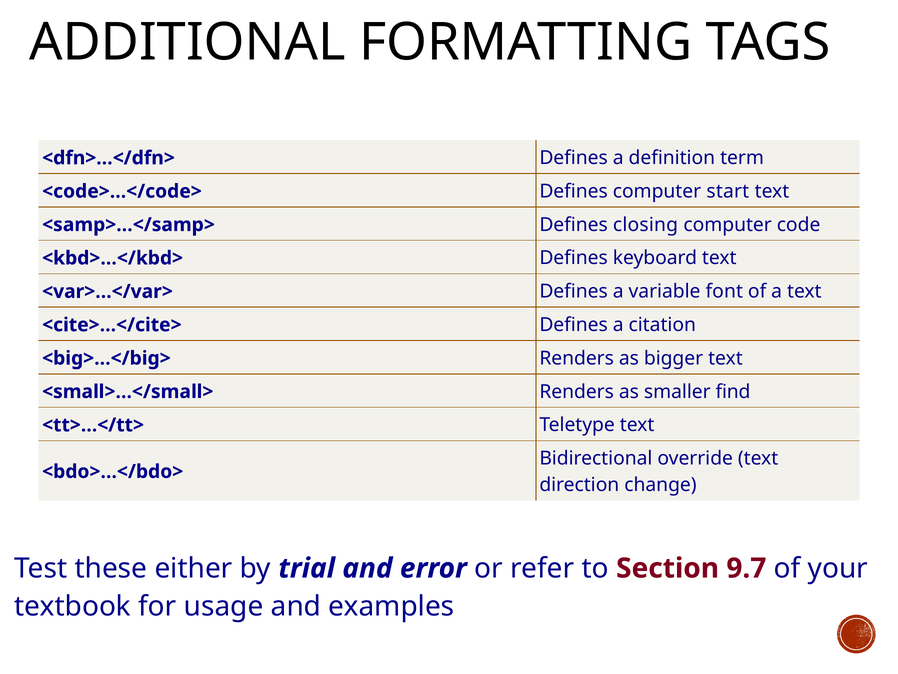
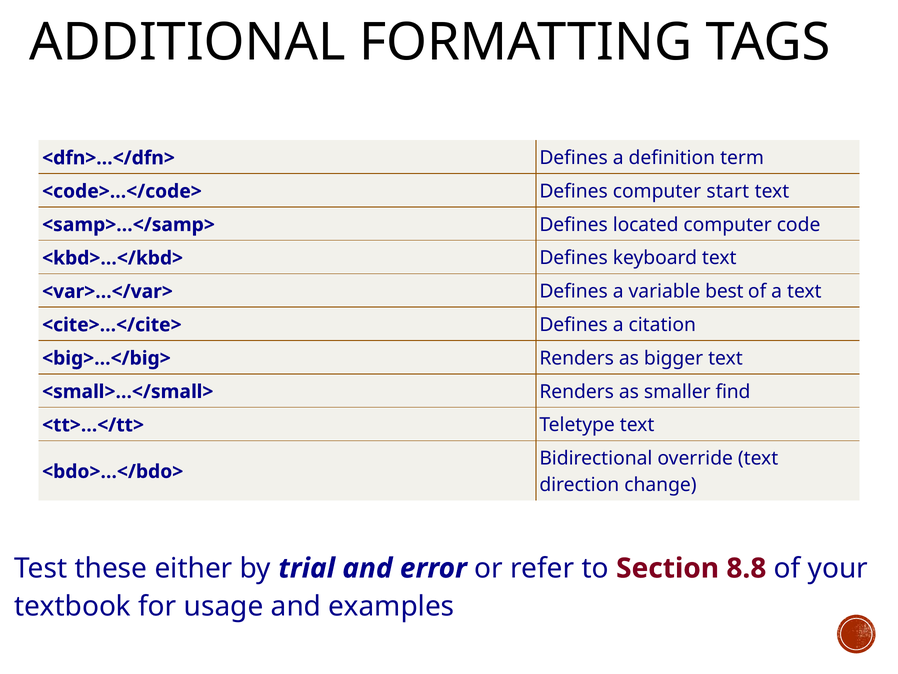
closing: closing -> located
font: font -> best
9.7: 9.7 -> 8.8
